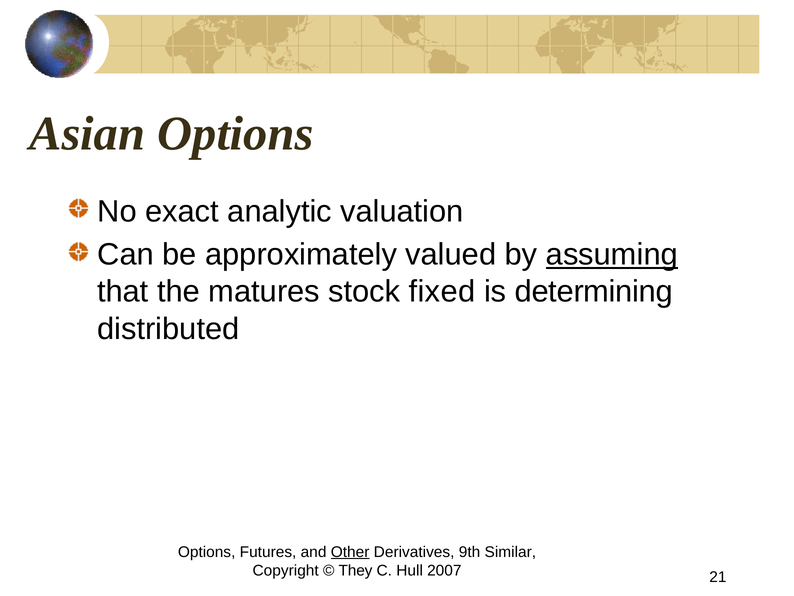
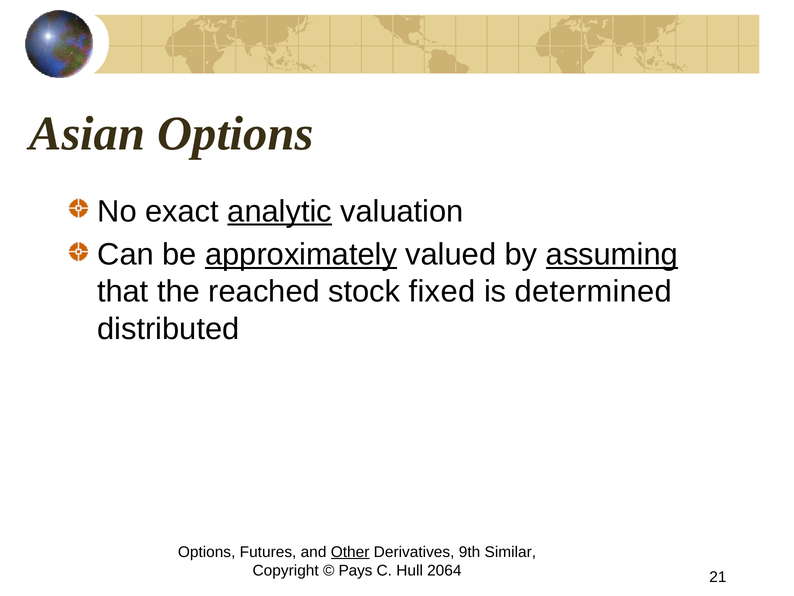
analytic underline: none -> present
approximately underline: none -> present
matures: matures -> reached
determining: determining -> determined
They: They -> Pays
2007: 2007 -> 2064
